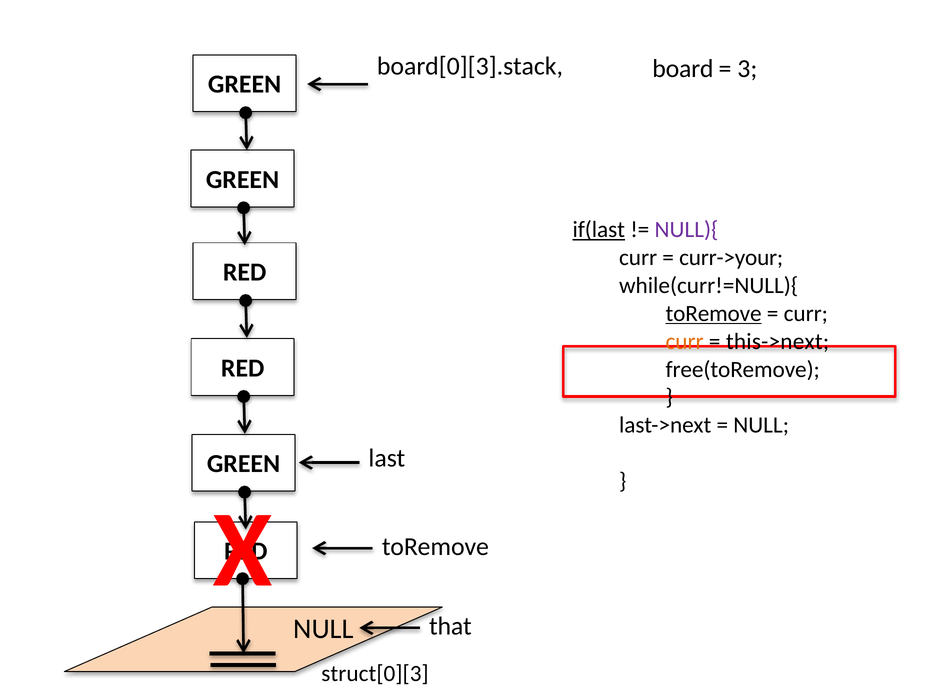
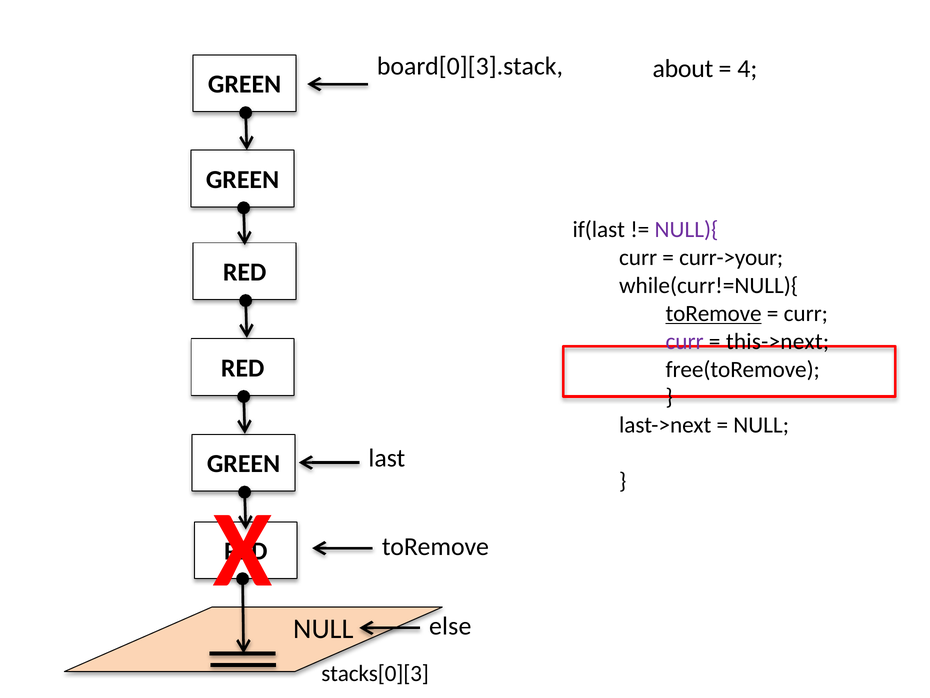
board: board -> about
3: 3 -> 4
if(last underline: present -> none
curr at (685, 341) colour: orange -> purple
that: that -> else
struct[0][3: struct[0][3 -> stacks[0][3
